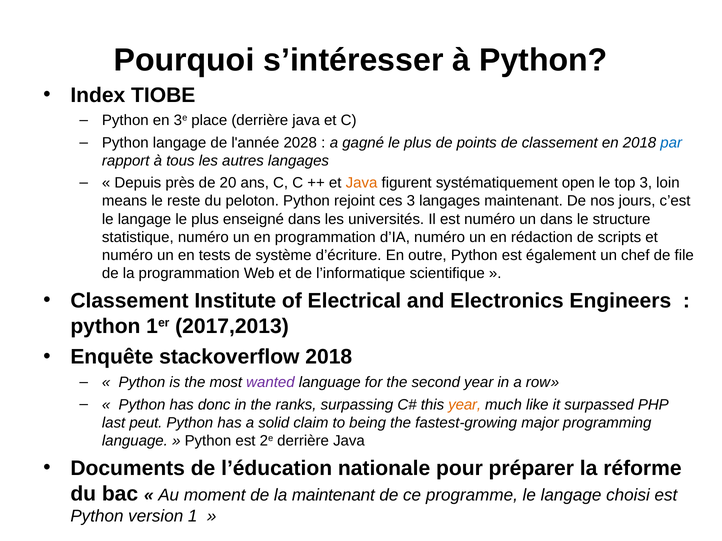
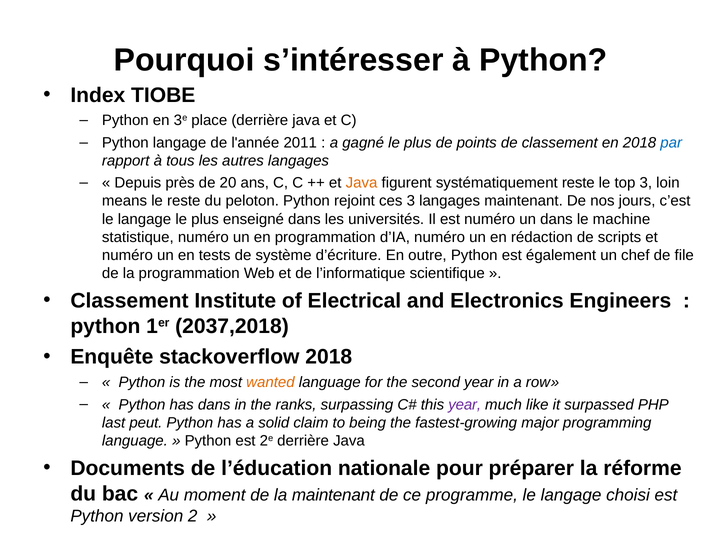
2028: 2028 -> 2011
systématiquement open: open -> reste
structure: structure -> machine
2017,2013: 2017,2013 -> 2037,2018
wanted colour: purple -> orange
has donc: donc -> dans
year at (465, 405) colour: orange -> purple
1: 1 -> 2
